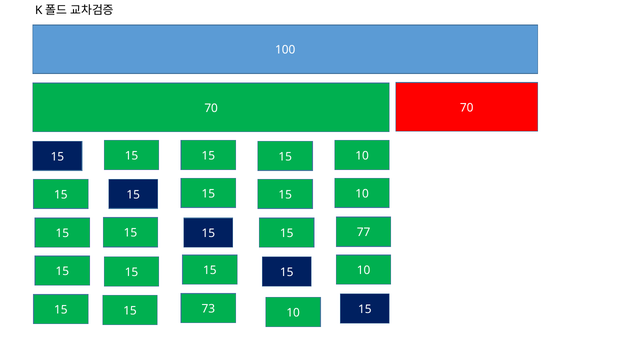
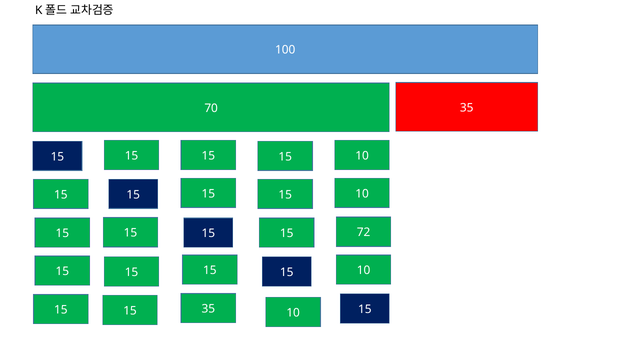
70 70: 70 -> 35
77: 77 -> 72
15 73: 73 -> 35
